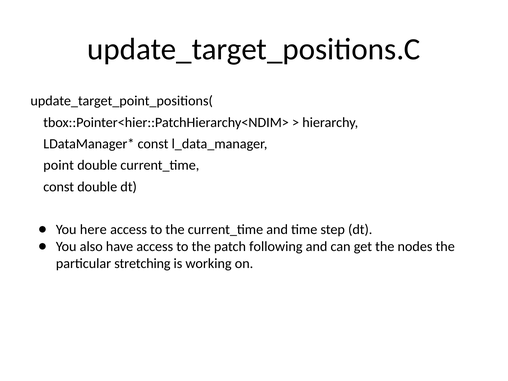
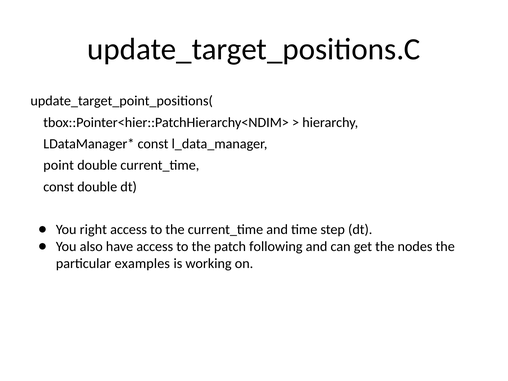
here: here -> right
stretching: stretching -> examples
